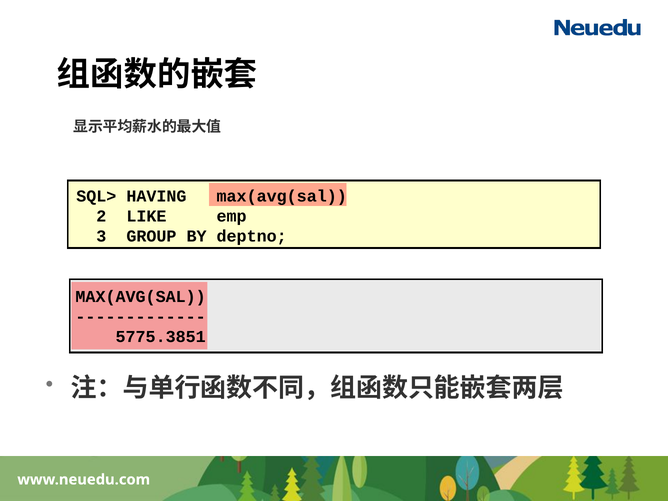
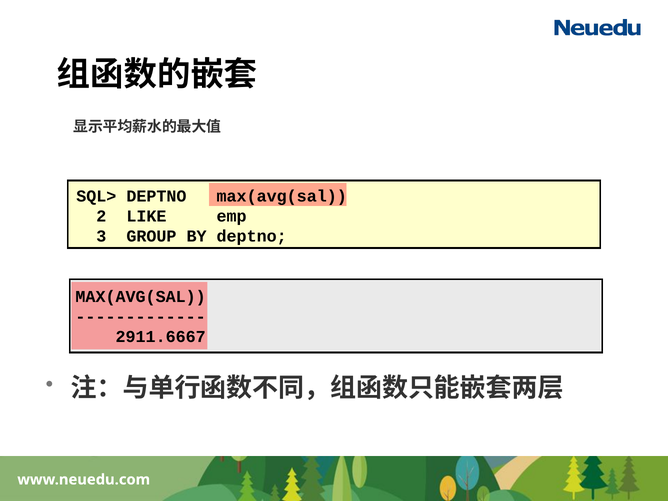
SQL> HAVING: HAVING -> DEPTNO
5775.3851: 5775.3851 -> 2911.6667
